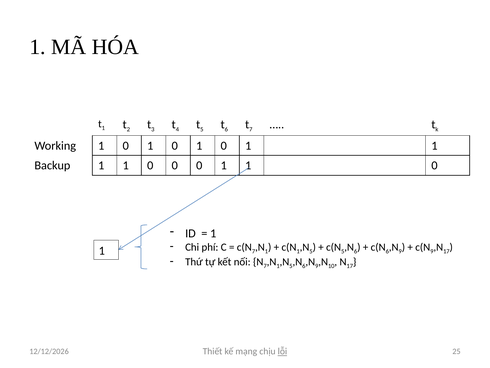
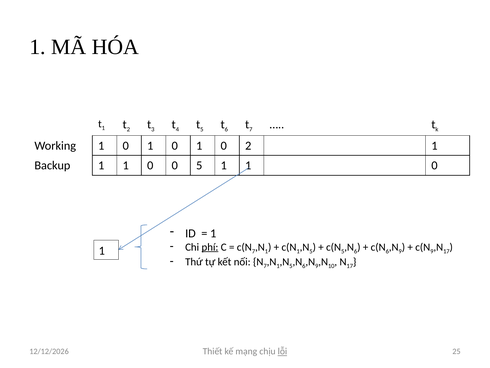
1 at (248, 145): 1 -> 2
0 0 0: 0 -> 5
phí underline: none -> present
